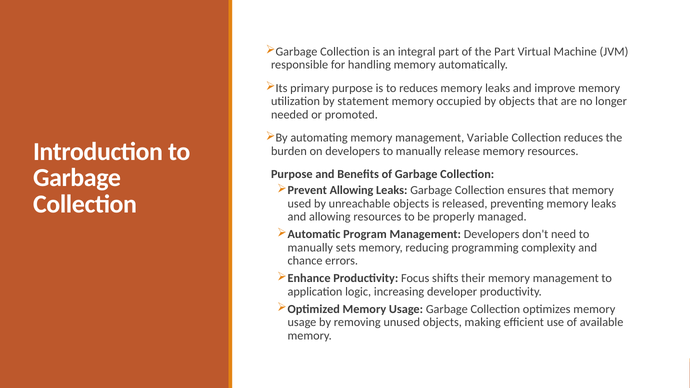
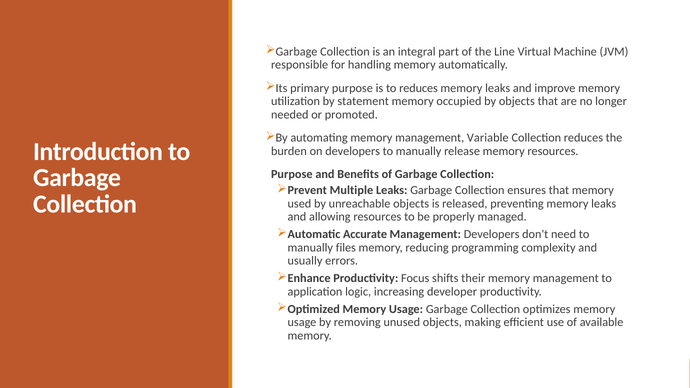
the Part: Part -> Line
Allowing at (352, 190): Allowing -> Multiple
Program: Program -> Accurate
sets: sets -> files
chance: chance -> usually
